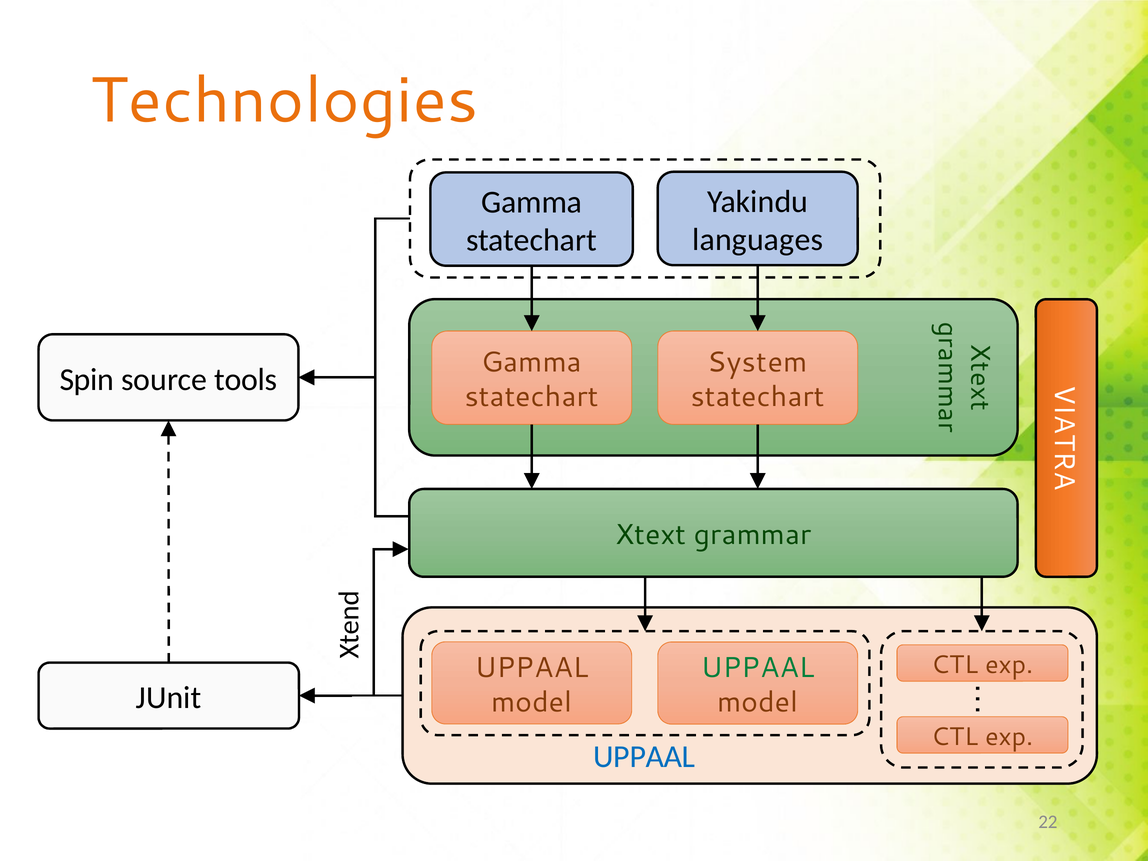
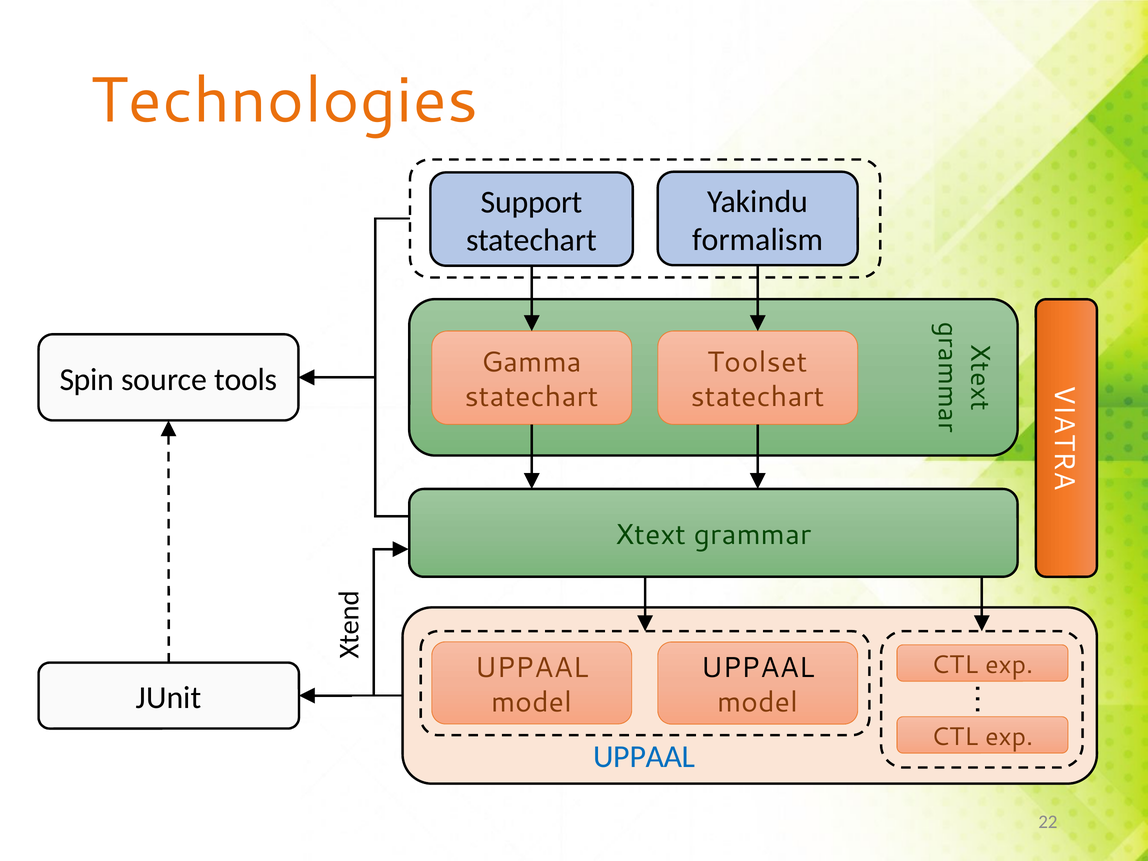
Gamma at (532, 202): Gamma -> Support
languages: languages -> formalism
System: System -> Toolset
UPPAAL at (758, 668) colour: green -> black
